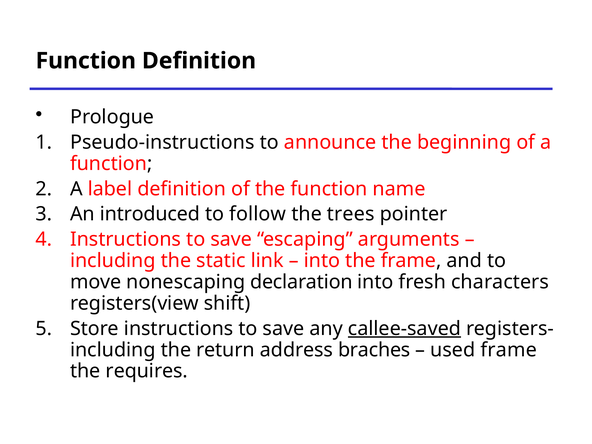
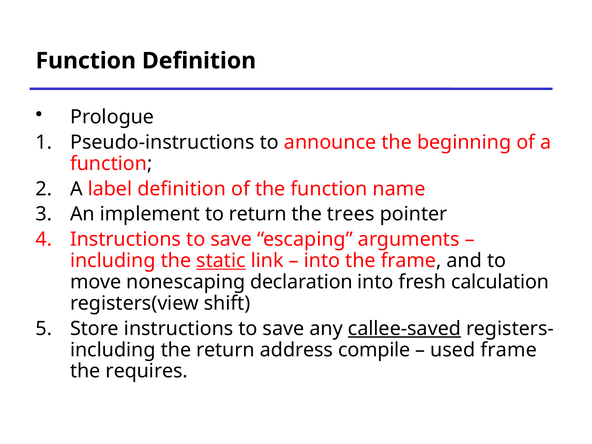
introduced: introduced -> implement
to follow: follow -> return
static underline: none -> present
characters: characters -> calculation
braches: braches -> compile
